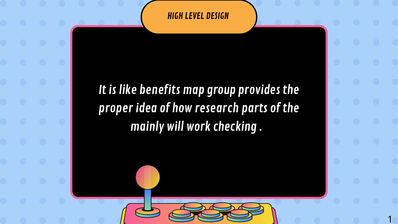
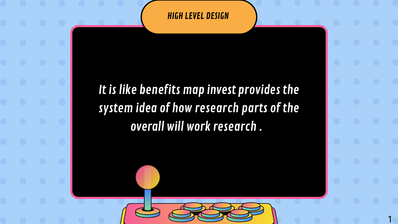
group: group -> invest
proper: proper -> system
mainly: mainly -> overall
work checking: checking -> research
